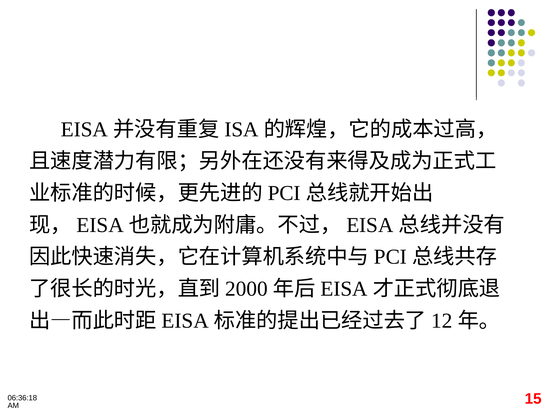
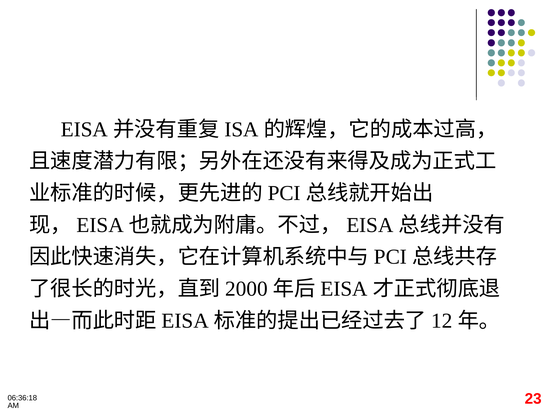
15: 15 -> 23
